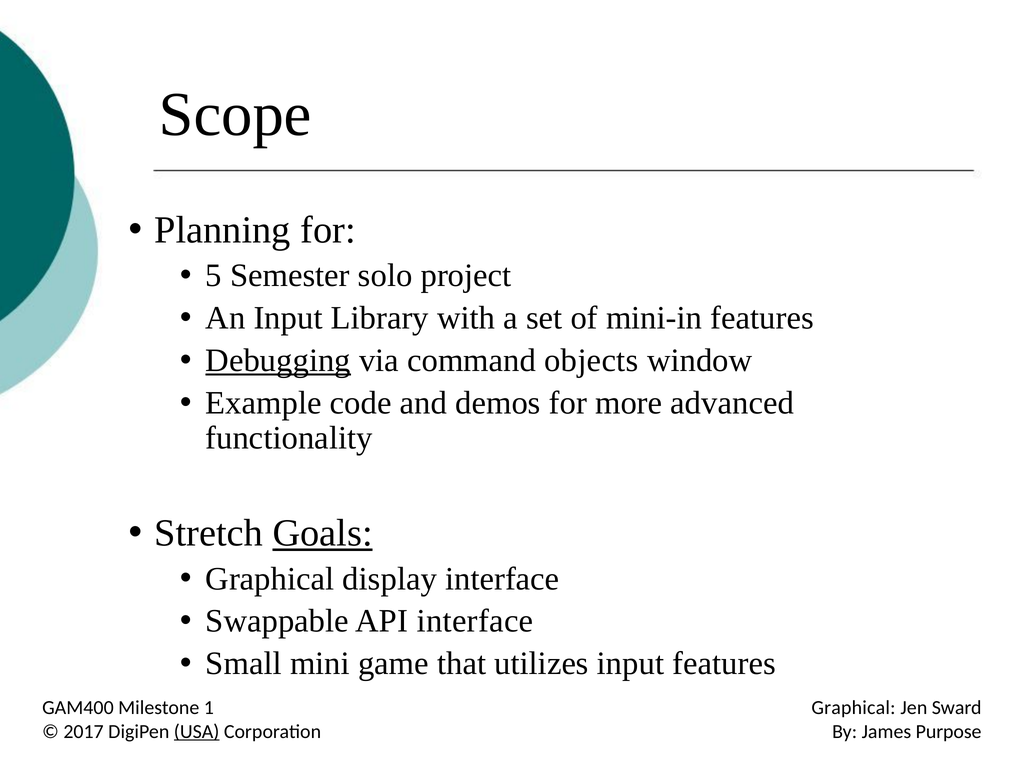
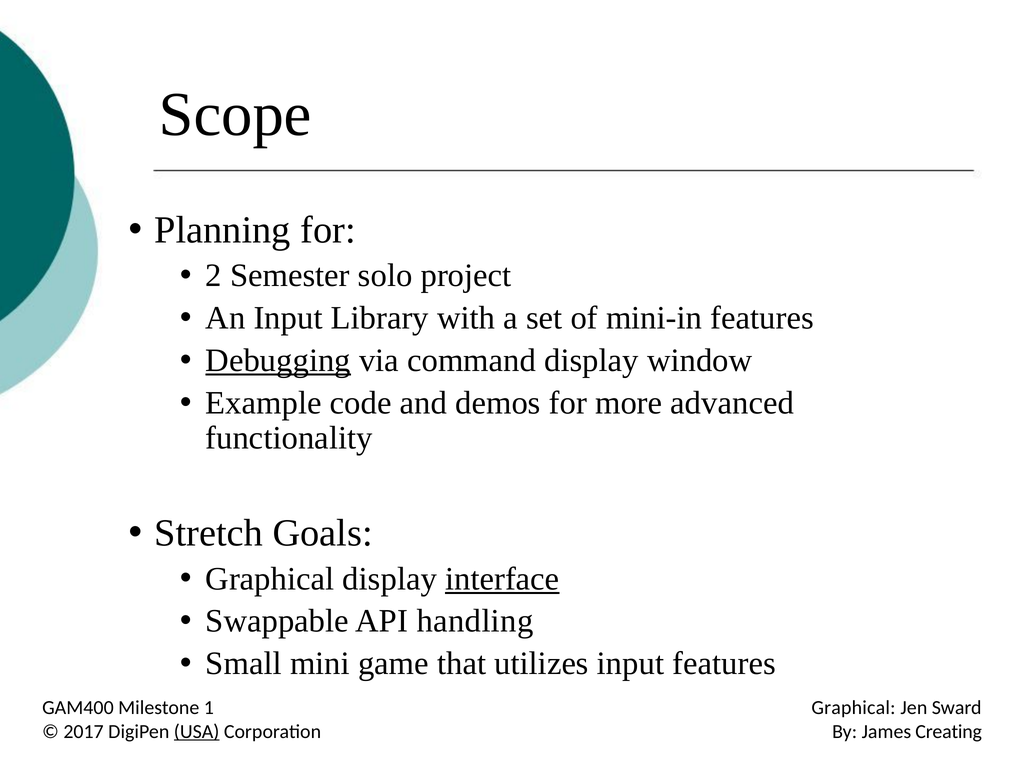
5: 5 -> 2
command objects: objects -> display
Goals underline: present -> none
interface at (502, 579) underline: none -> present
API interface: interface -> handling
Purpose: Purpose -> Creating
